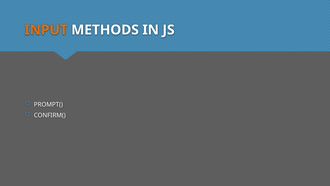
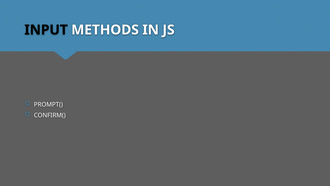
INPUT colour: orange -> black
